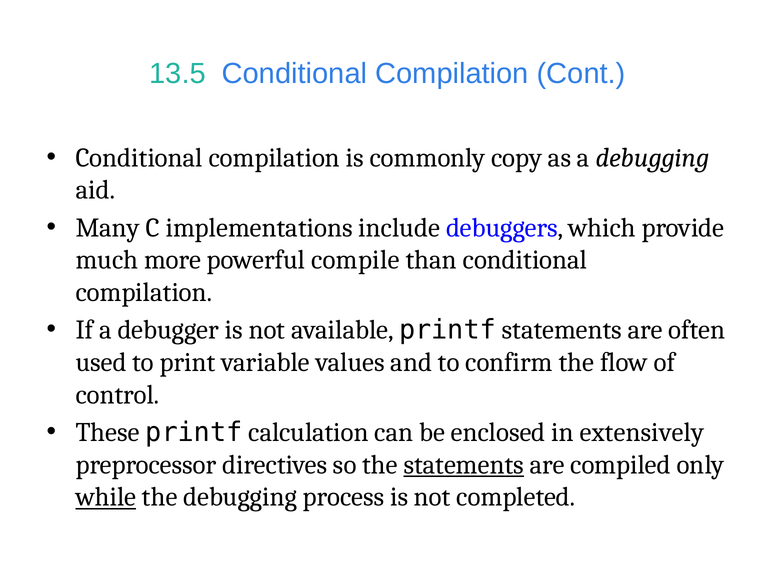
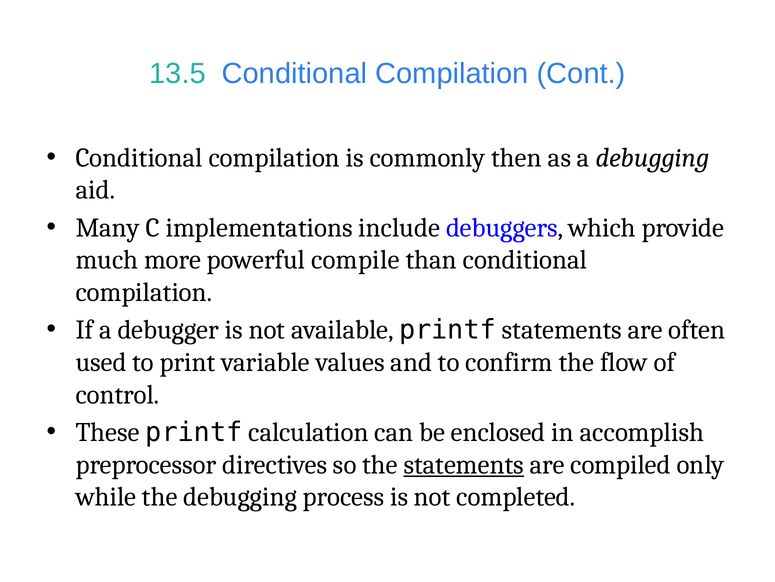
copy: copy -> then
extensively: extensively -> accomplish
while underline: present -> none
